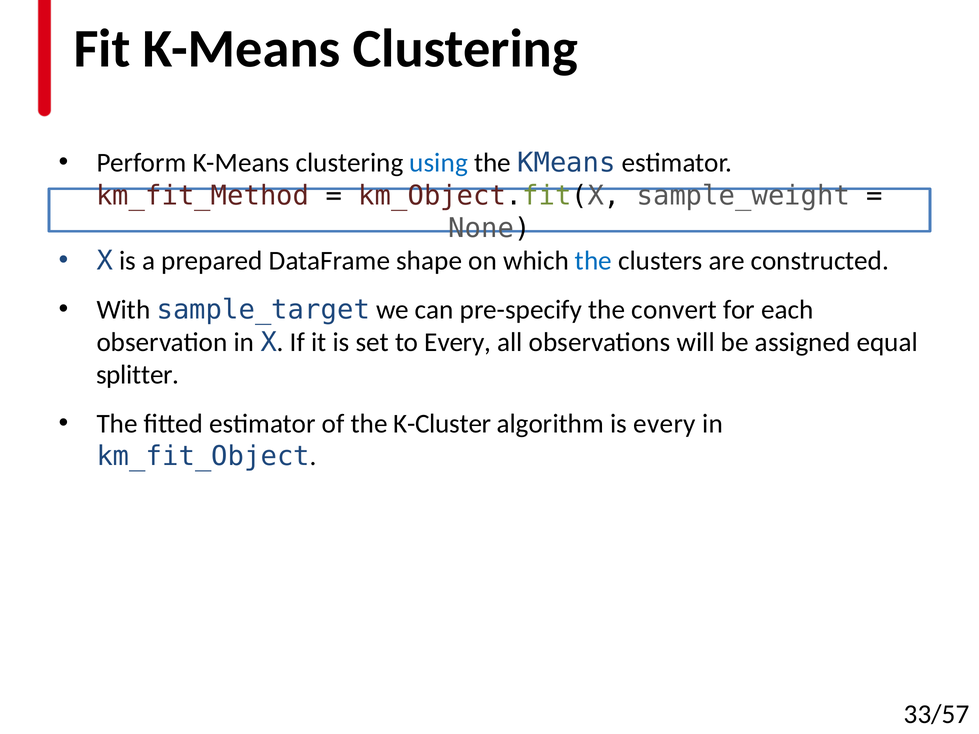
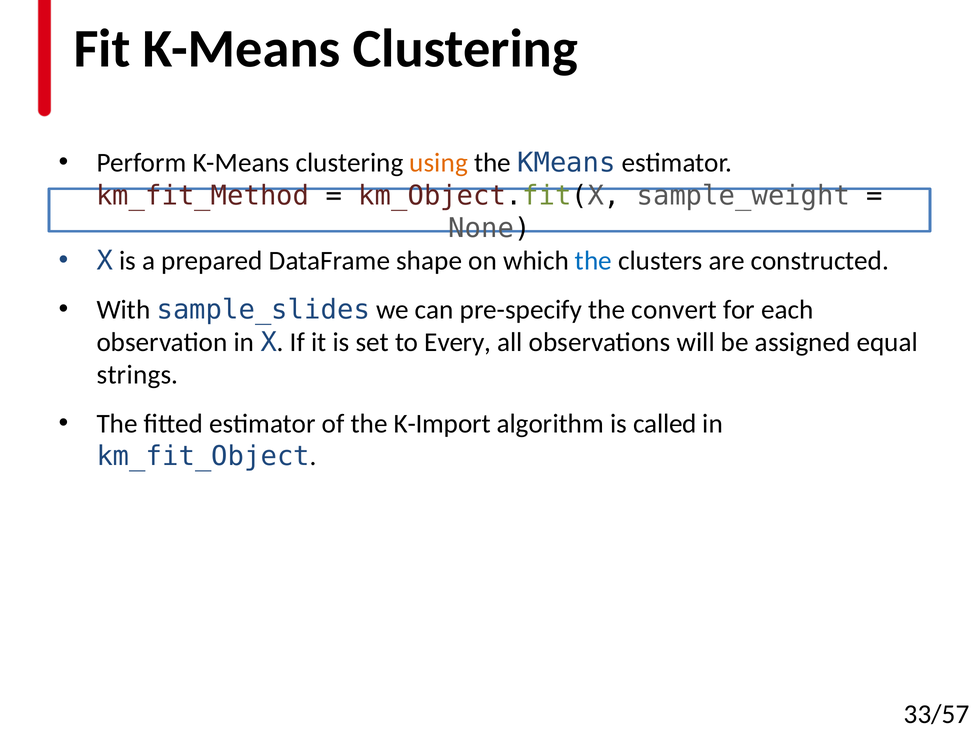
using colour: blue -> orange
sample_target: sample_target -> sample_slides
splitter: splitter -> strings
K-Cluster: K-Cluster -> K-Import
is every: every -> called
